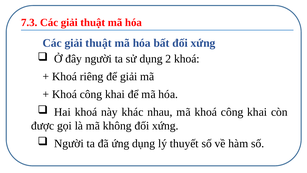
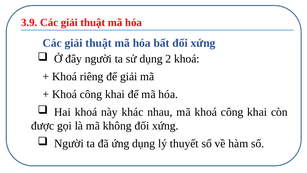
7.3: 7.3 -> 3.9
